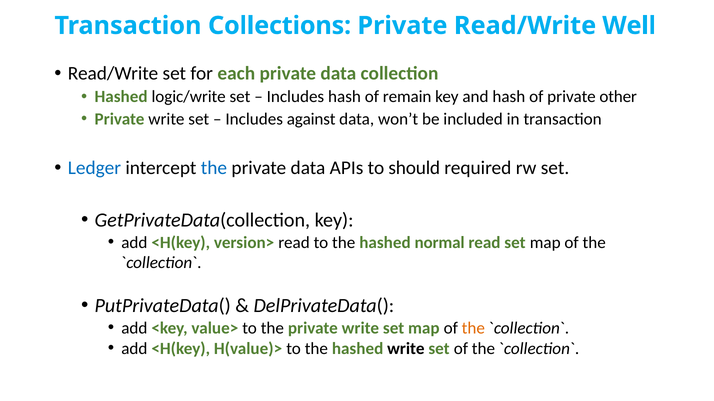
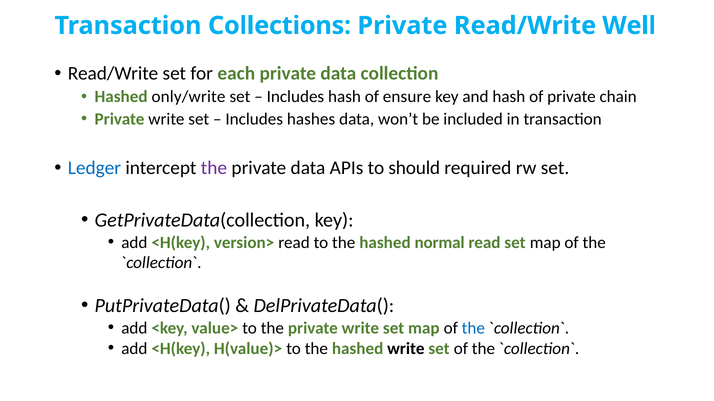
logic/write: logic/write -> only/write
remain: remain -> ensure
other: other -> chain
against: against -> hashes
the at (214, 168) colour: blue -> purple
the at (473, 328) colour: orange -> blue
